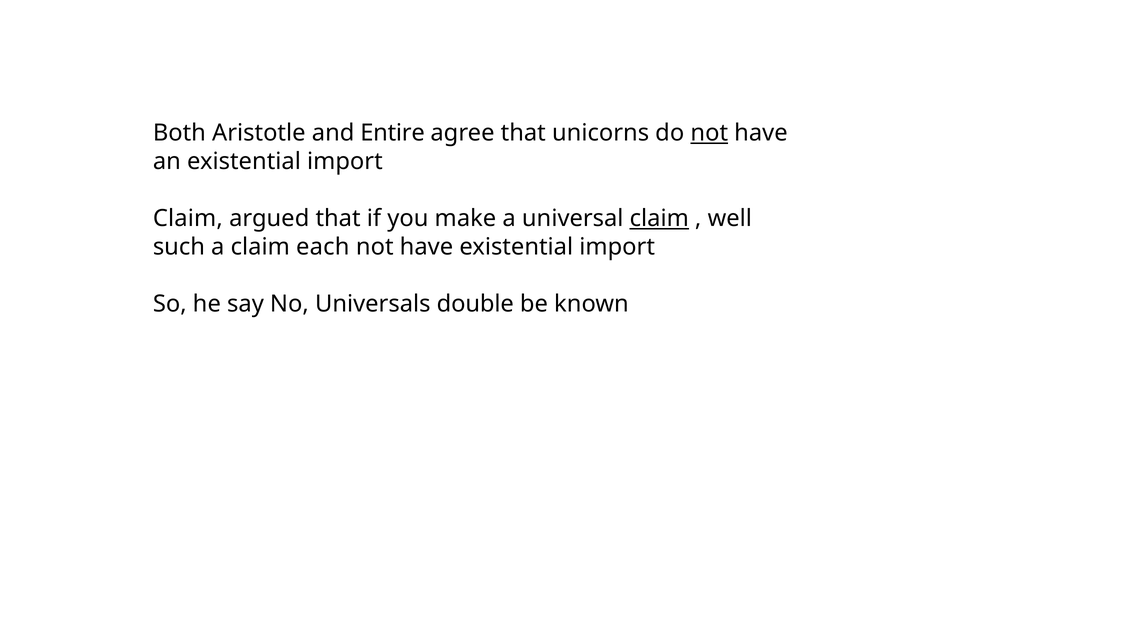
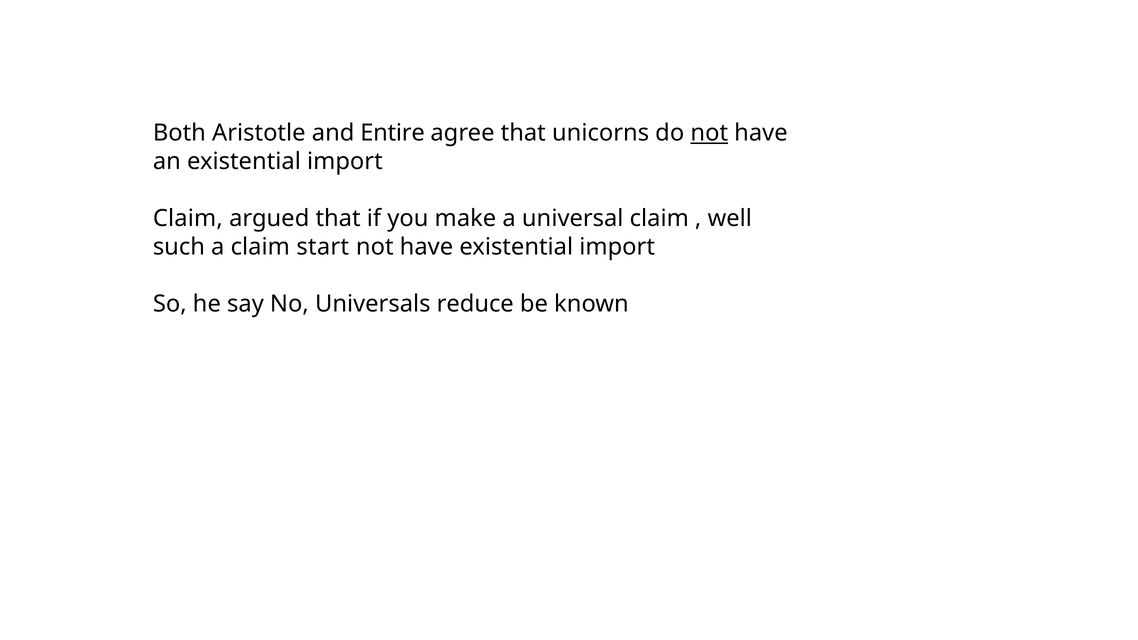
claim at (659, 218) underline: present -> none
each: each -> start
double: double -> reduce
